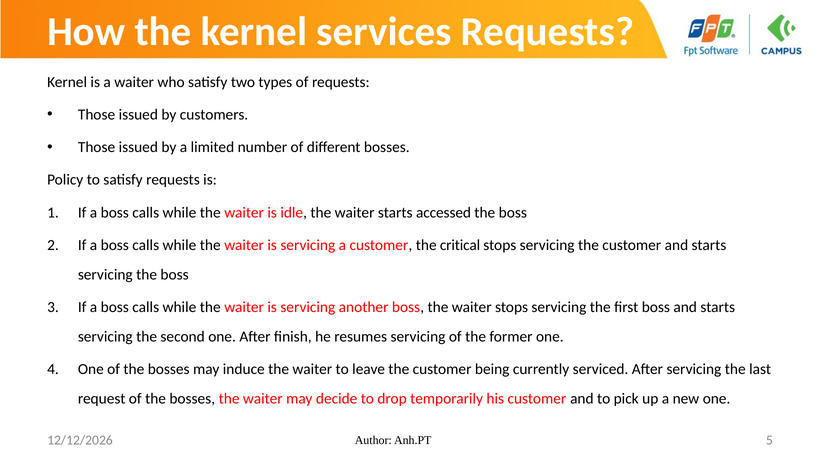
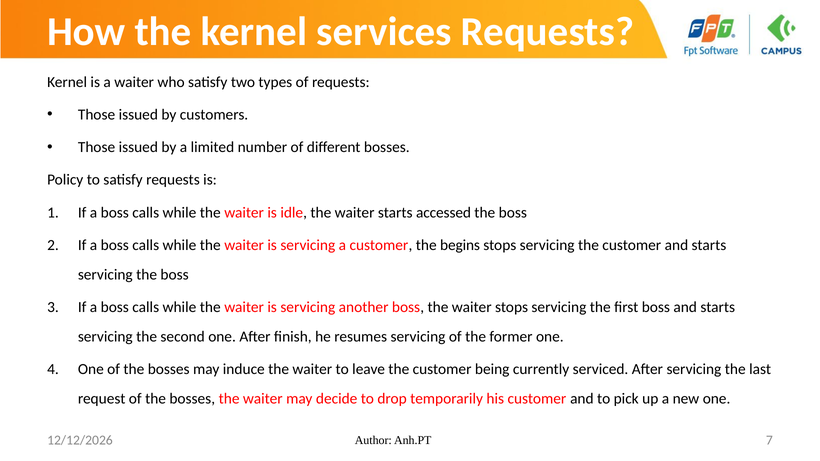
critical: critical -> begins
5: 5 -> 7
